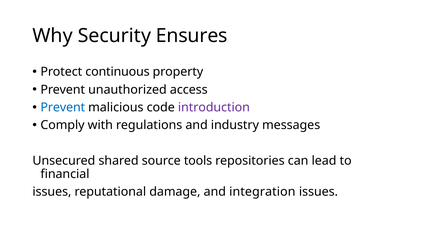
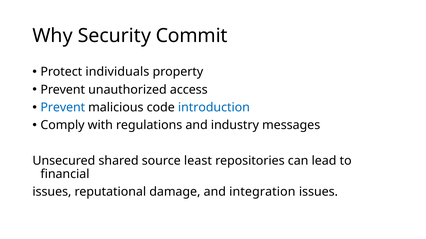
Ensures: Ensures -> Commit
continuous: continuous -> individuals
introduction colour: purple -> blue
tools: tools -> least
